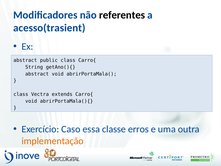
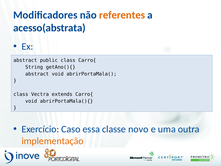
referentes colour: black -> orange
acesso(trasient: acesso(trasient -> acesso(abstrata
erros: erros -> novo
